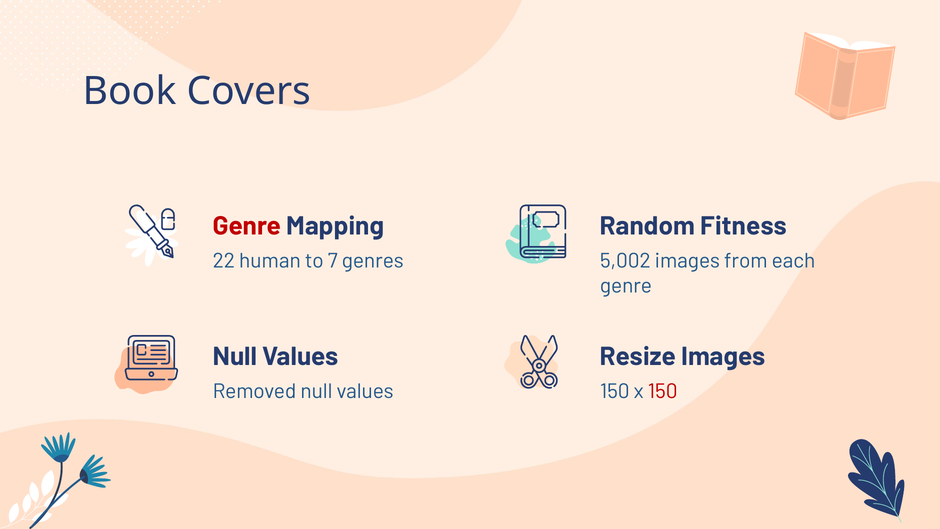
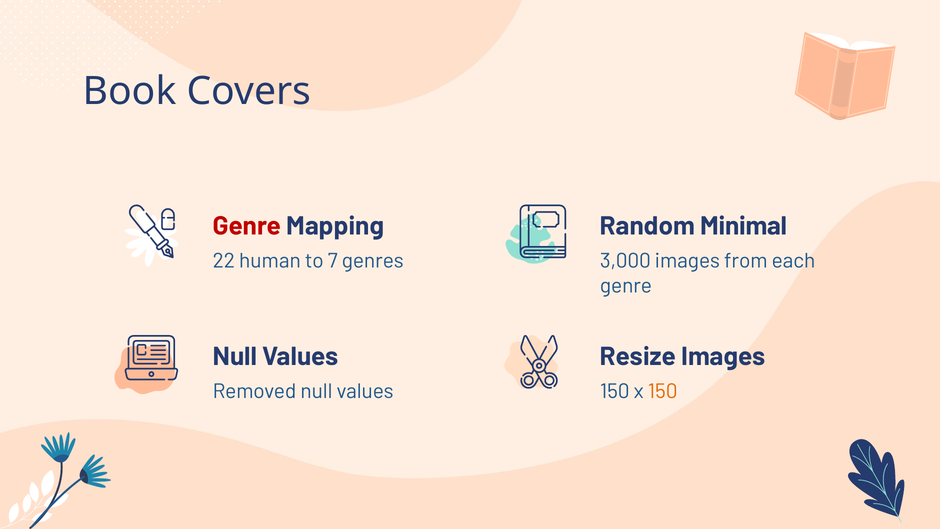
Fitness: Fitness -> Minimal
5,002: 5,002 -> 3,000
150 at (663, 391) colour: red -> orange
